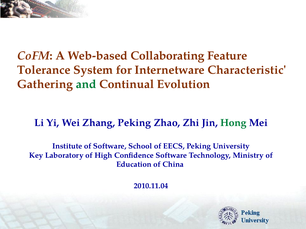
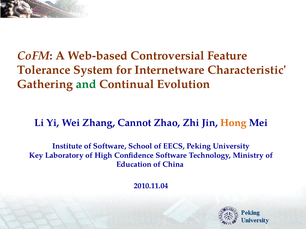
Collaborating: Collaborating -> Controversial
Zhang Peking: Peking -> Cannot
Hong colour: green -> orange
